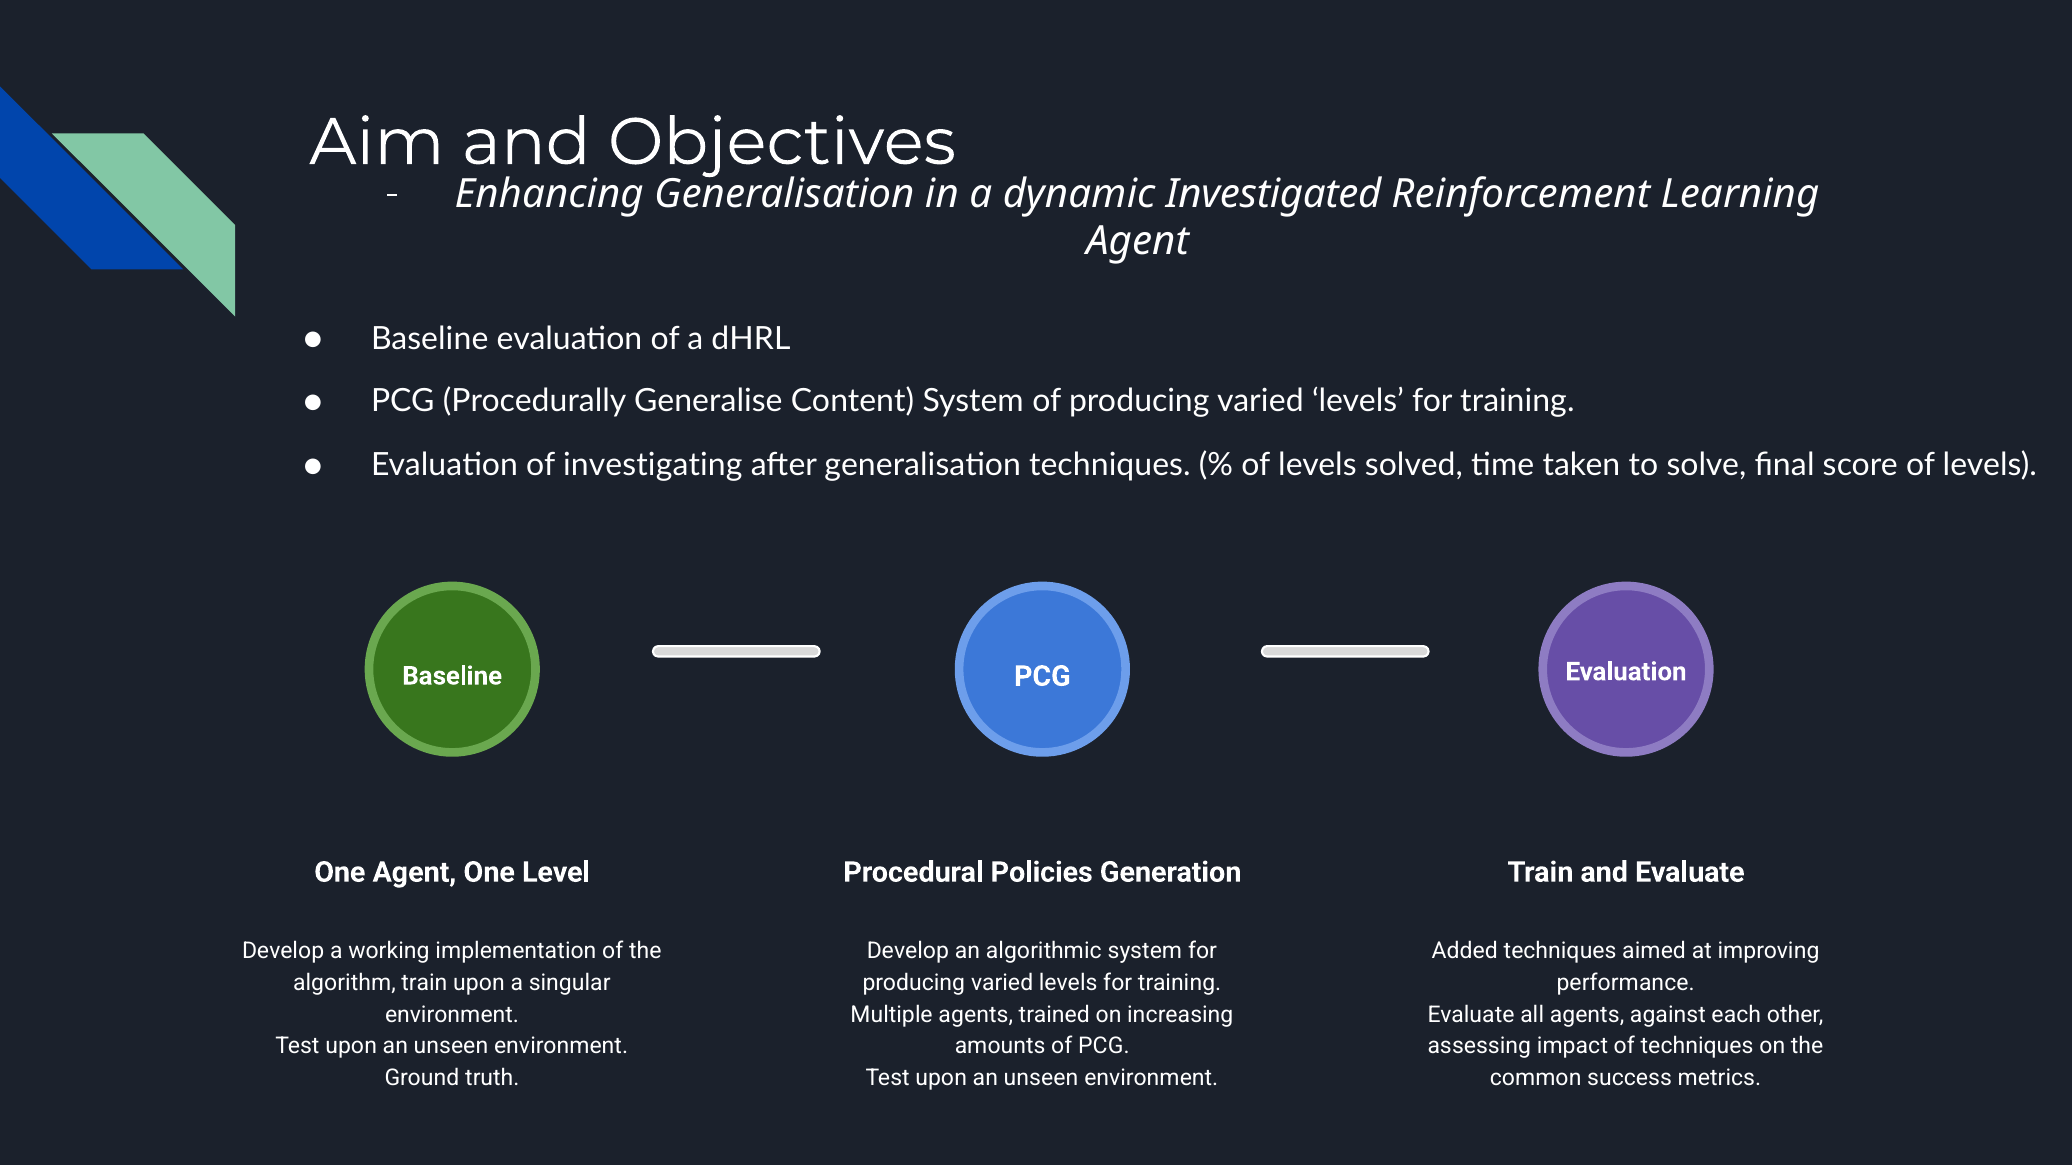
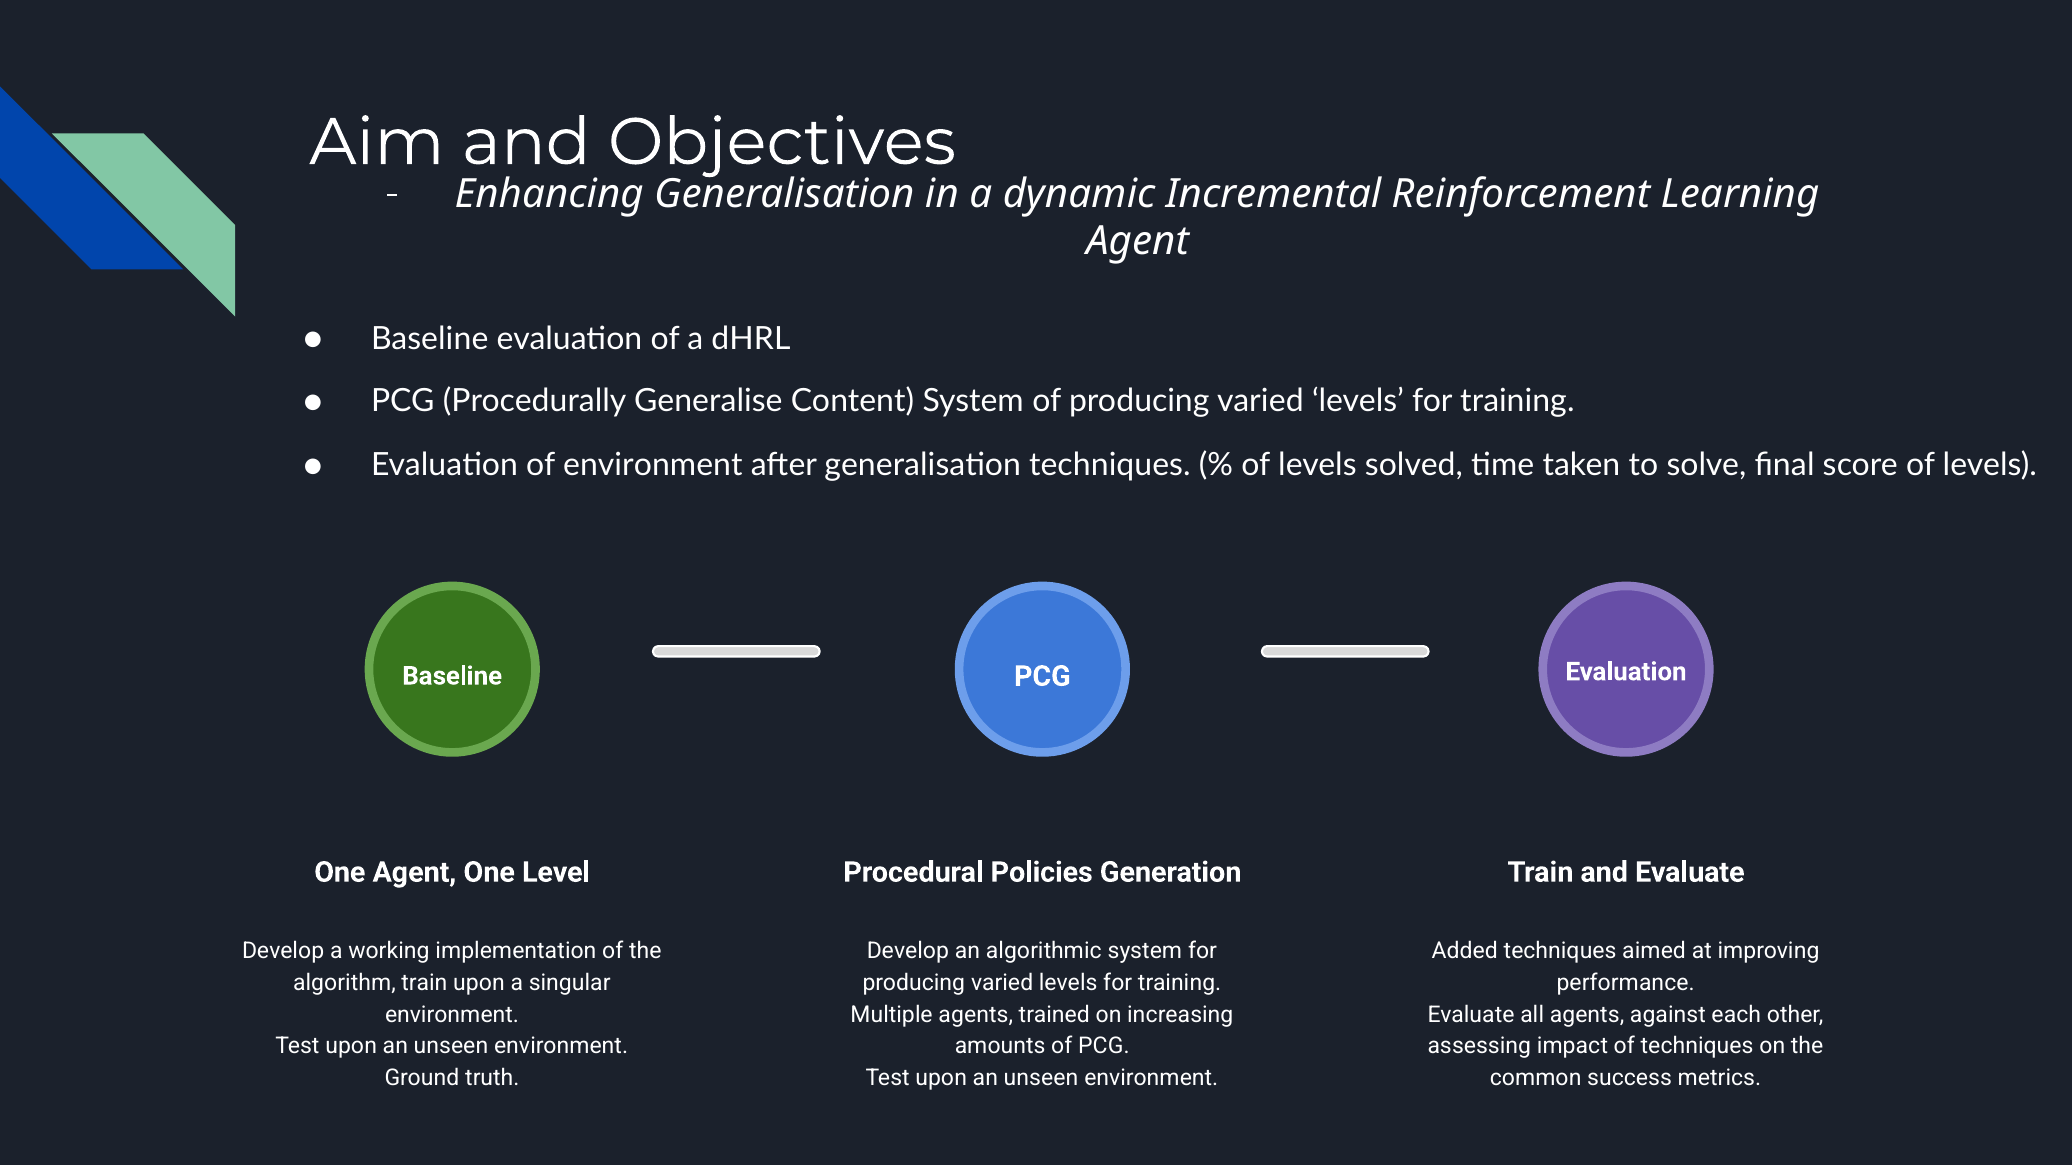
Investigated: Investigated -> Incremental
of investigating: investigating -> environment
